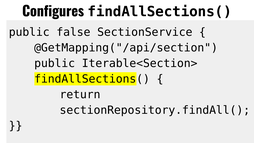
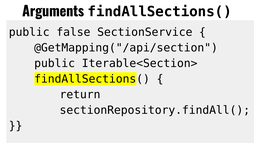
Configures: Configures -> Arguments
